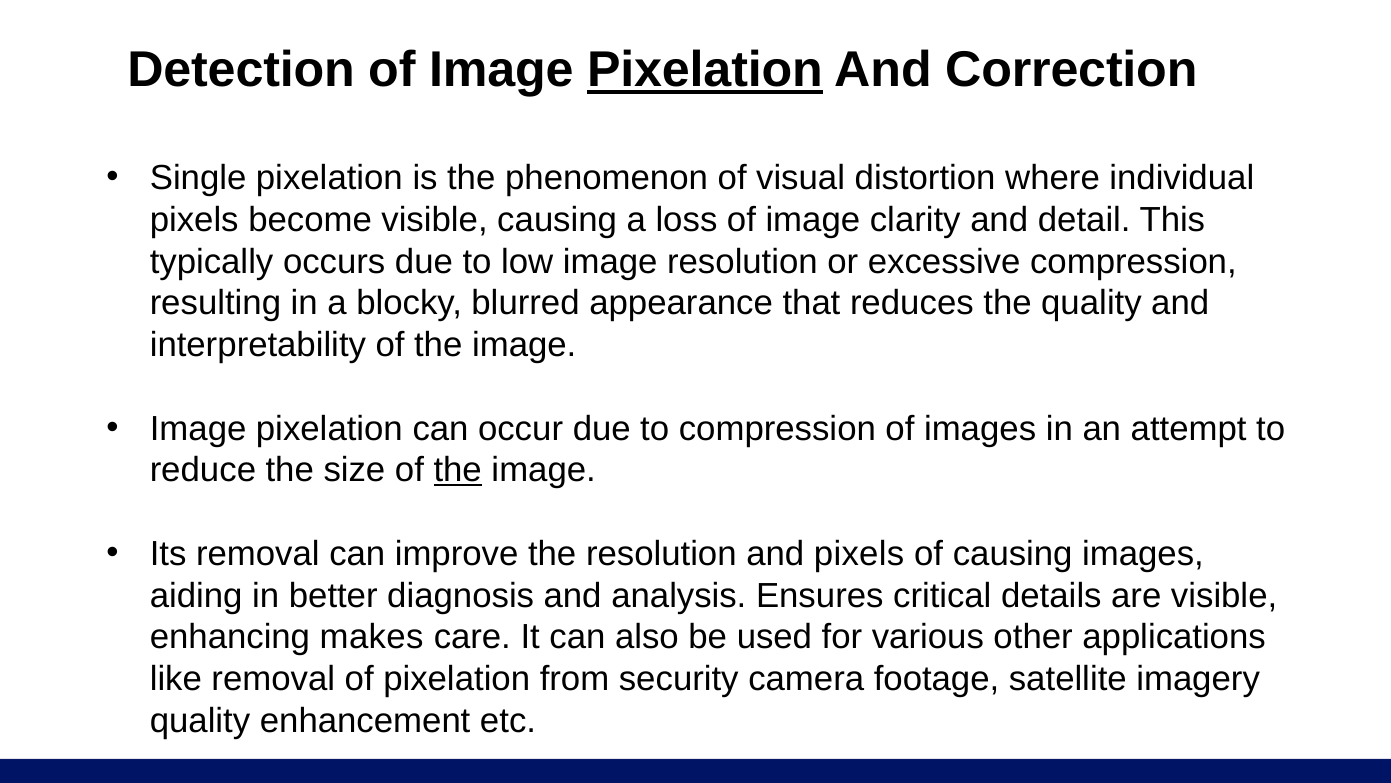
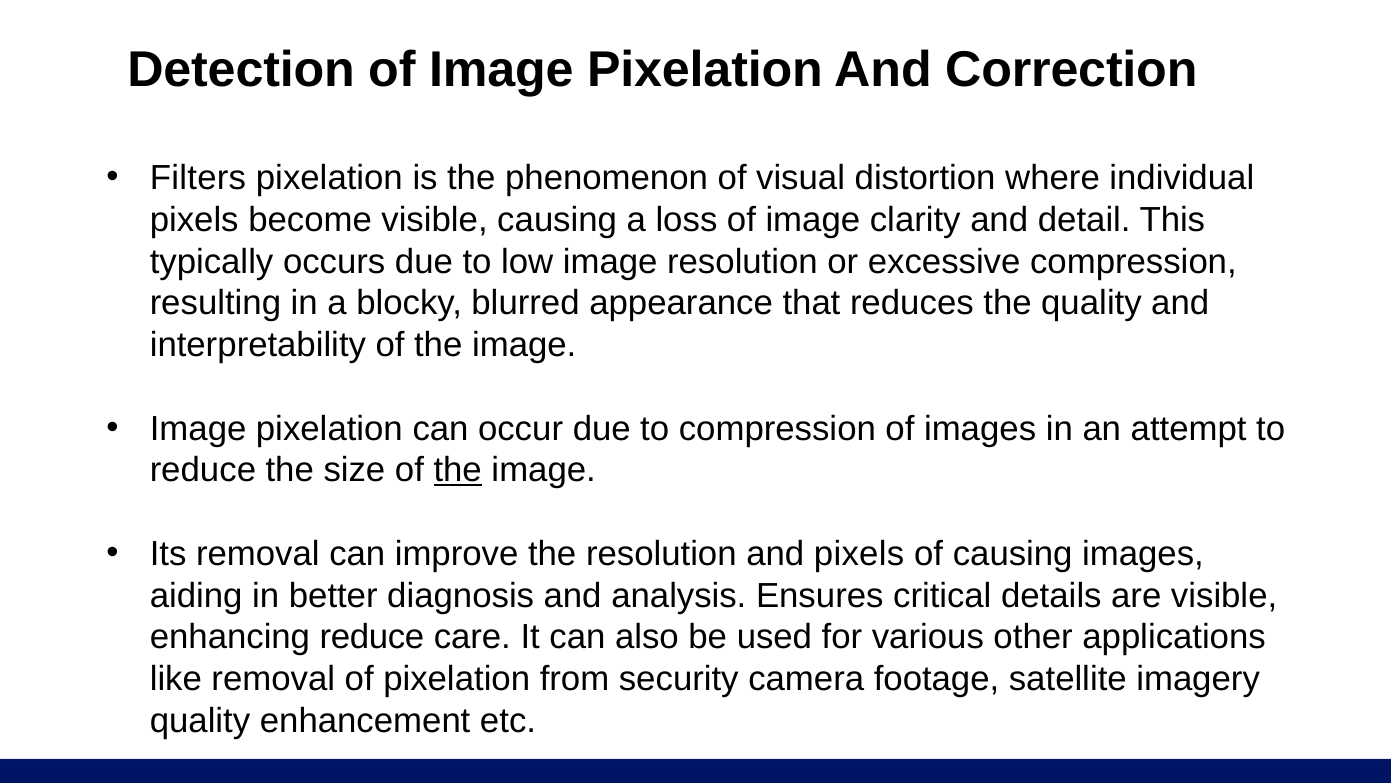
Pixelation at (705, 70) underline: present -> none
Single: Single -> Filters
enhancing makes: makes -> reduce
